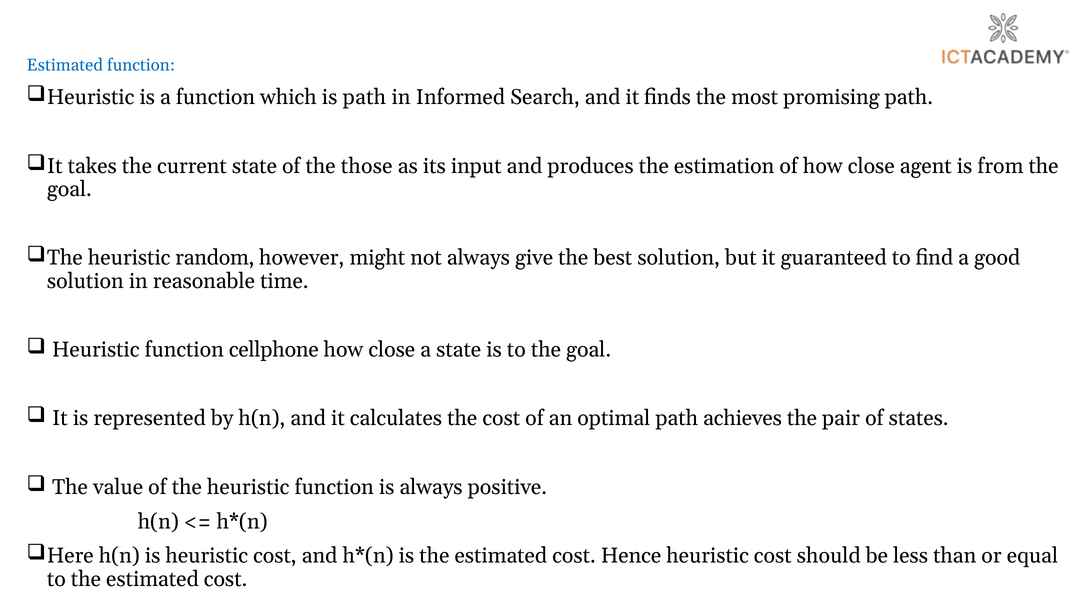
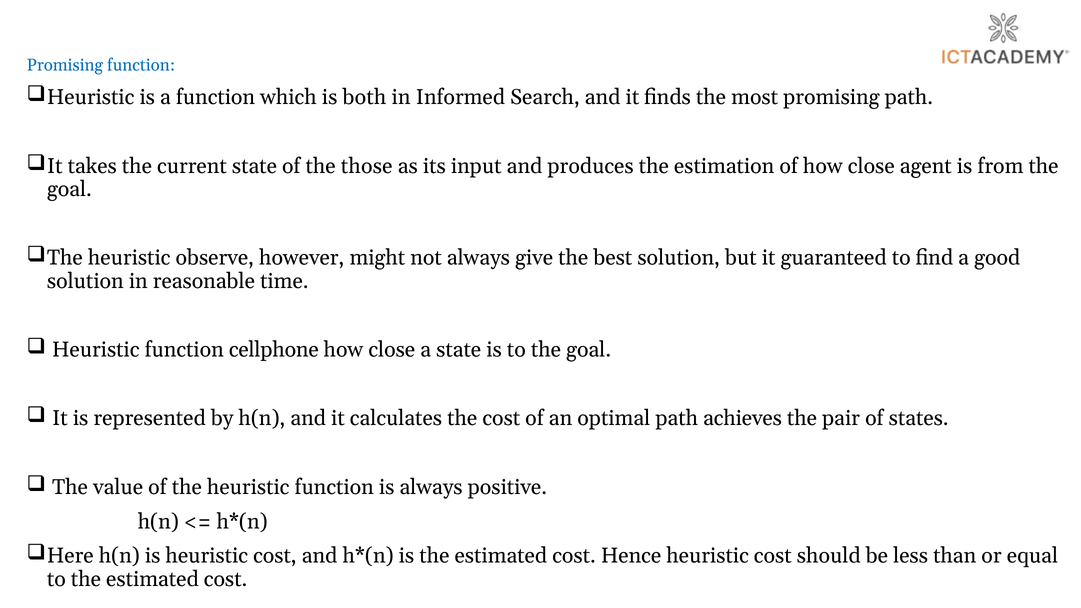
Estimated at (65, 65): Estimated -> Promising
is path: path -> both
random: random -> observe
